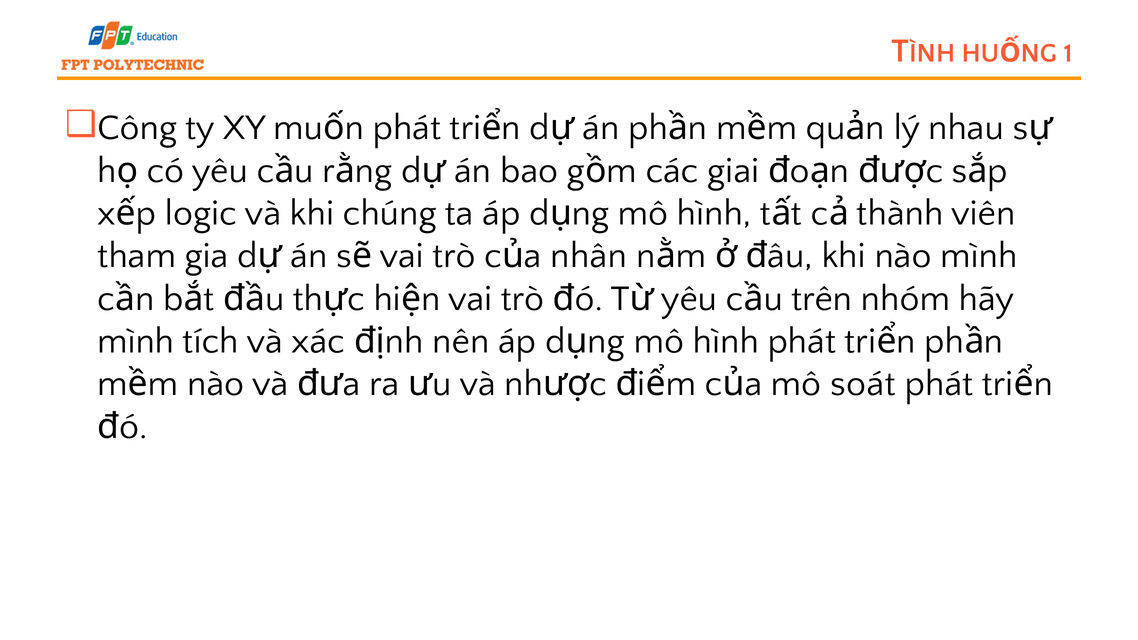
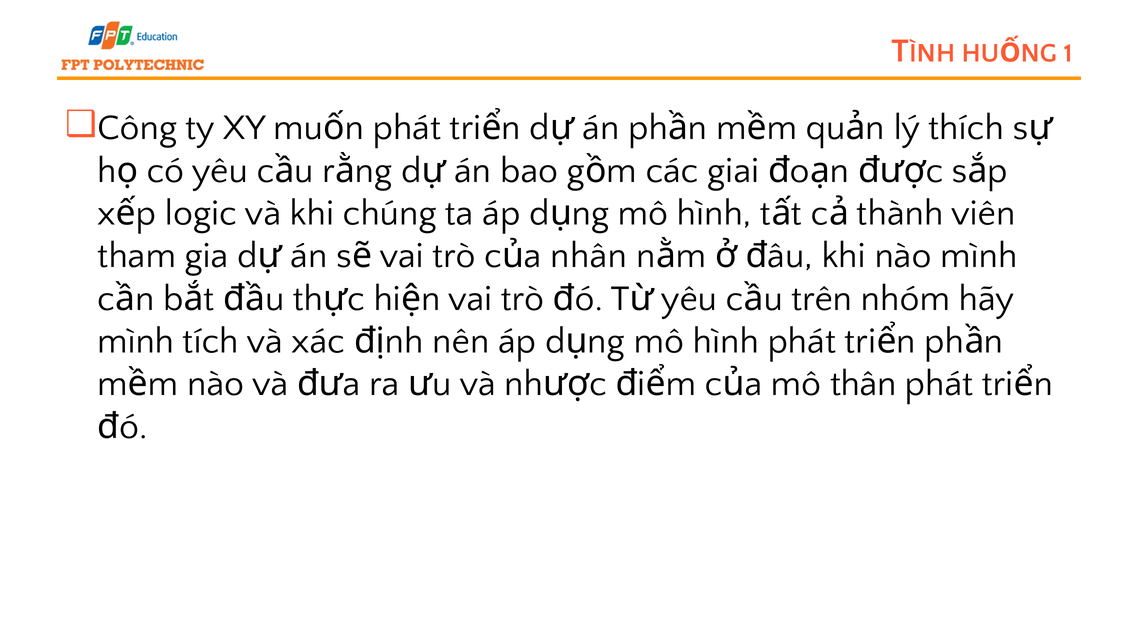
nhau: nhau -> thích
soát: soát -> thân
